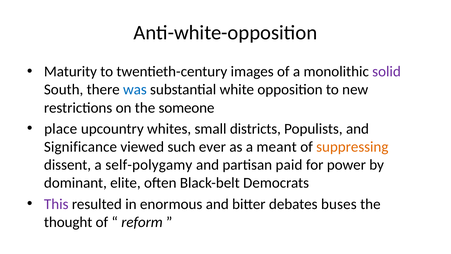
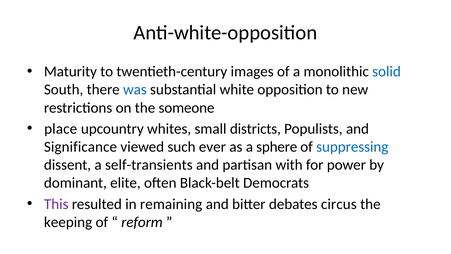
solid colour: purple -> blue
meant: meant -> sphere
suppressing colour: orange -> blue
self-polygamy: self-polygamy -> self-transients
paid: paid -> with
enormous: enormous -> remaining
buses: buses -> circus
thought: thought -> keeping
